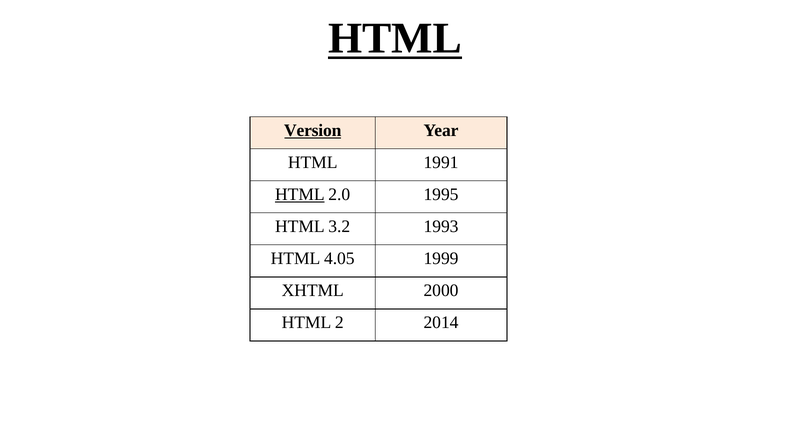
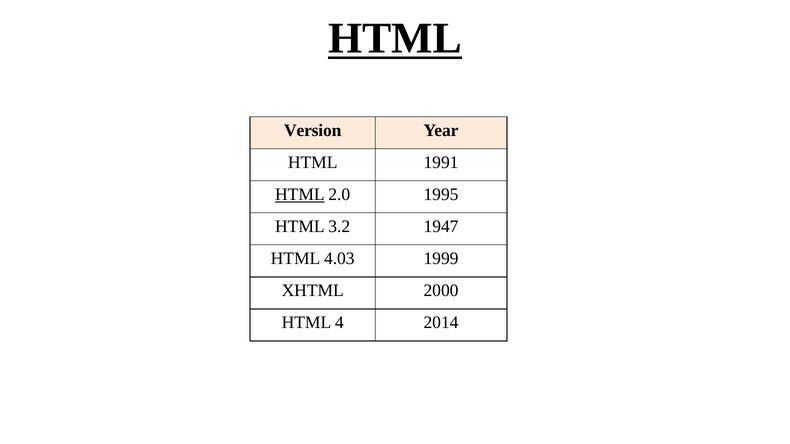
Version underline: present -> none
1993: 1993 -> 1947
4.05: 4.05 -> 4.03
2: 2 -> 4
